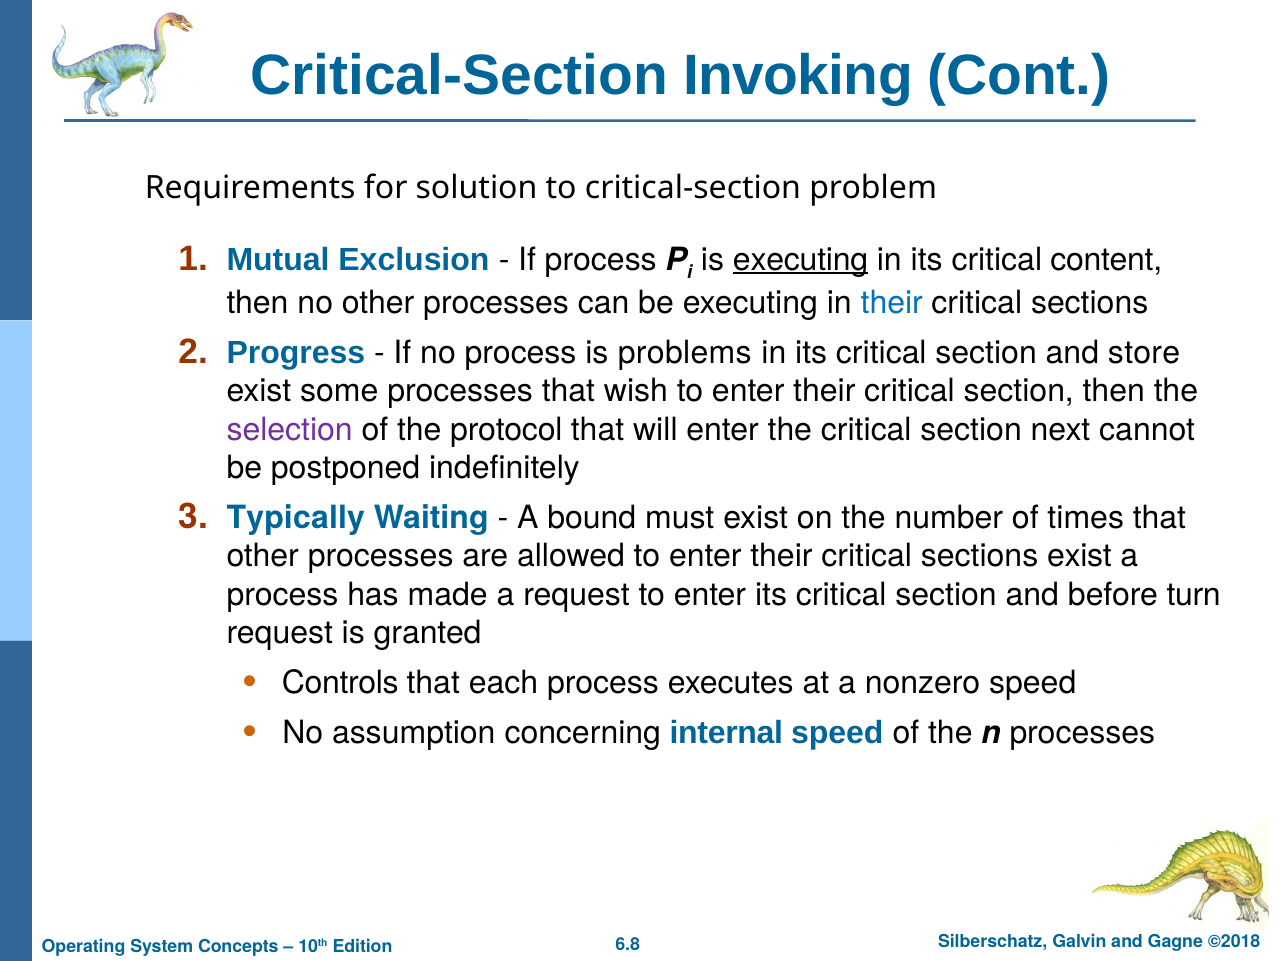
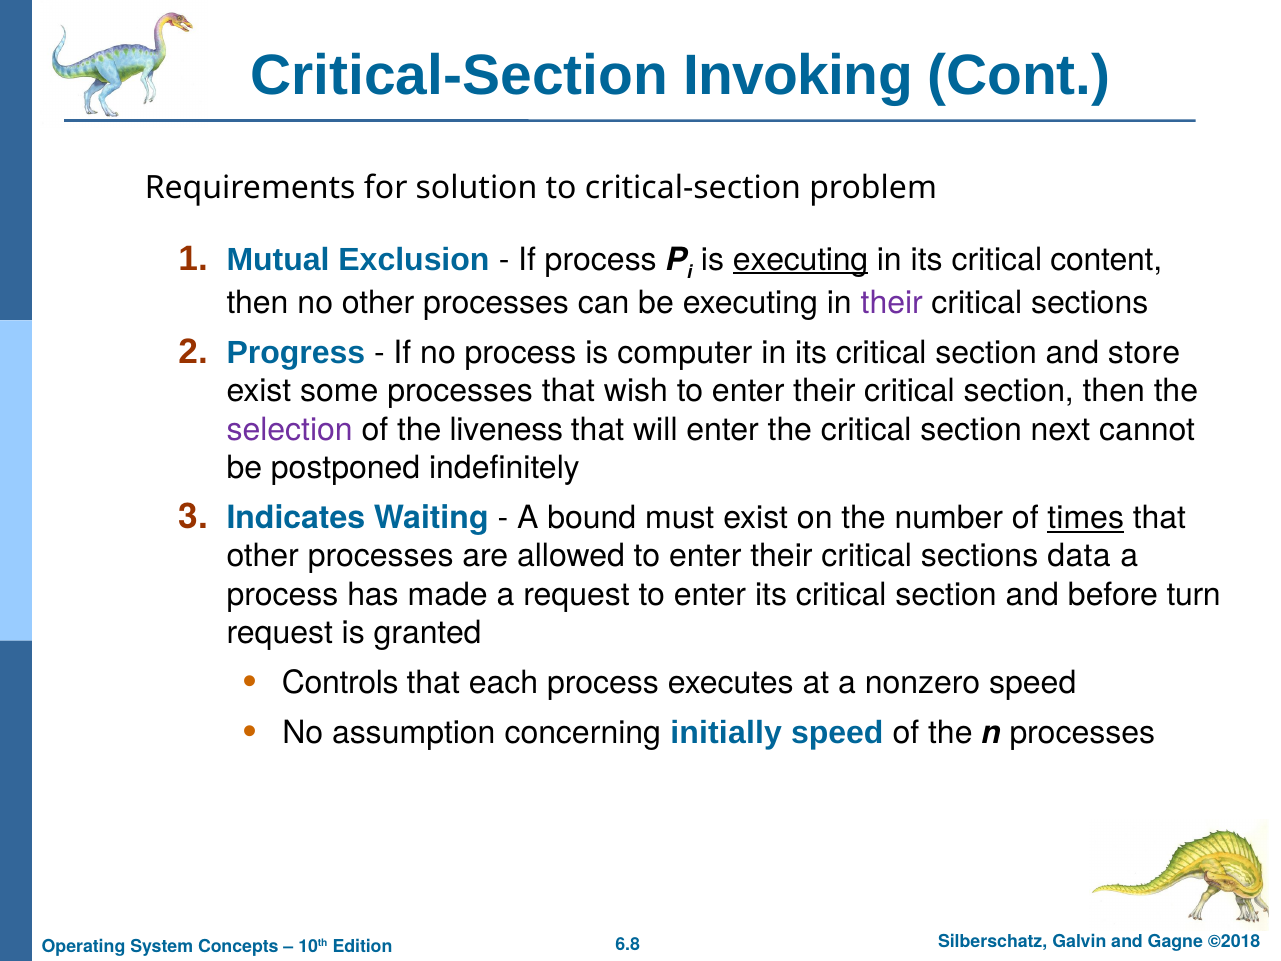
their at (892, 303) colour: blue -> purple
problems: problems -> computer
protocol: protocol -> liveness
Typically: Typically -> Indicates
times underline: none -> present
sections exist: exist -> data
internal: internal -> initially
